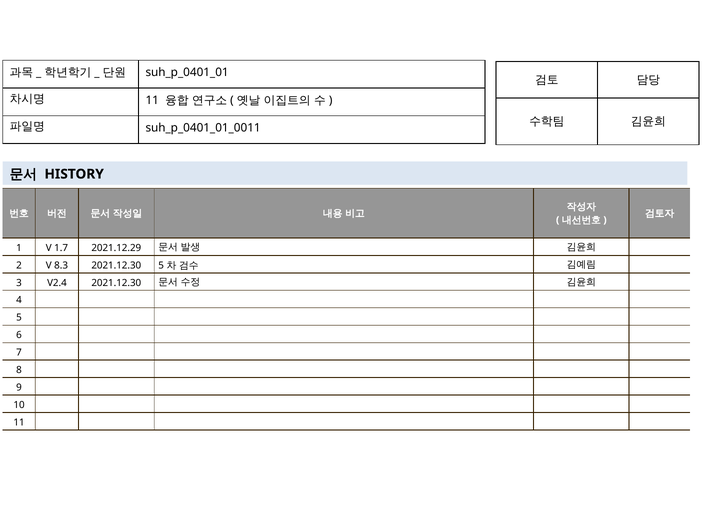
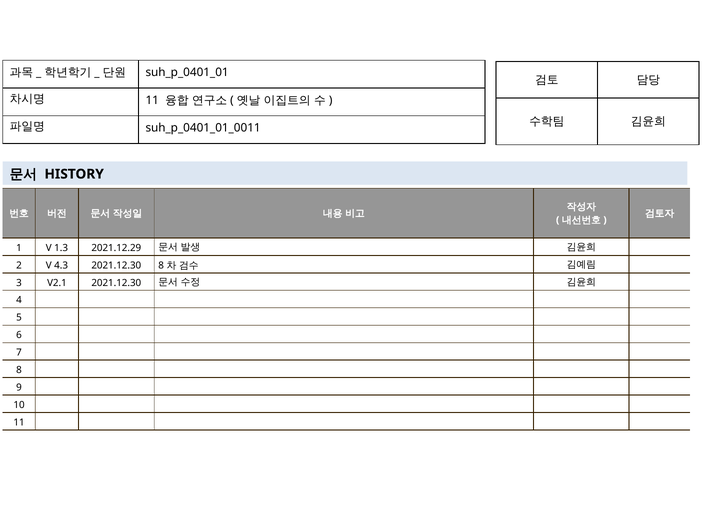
1.7: 1.7 -> 1.3
8.3: 8.3 -> 4.3
2021.12.30 5: 5 -> 8
V2.4: V2.4 -> V2.1
